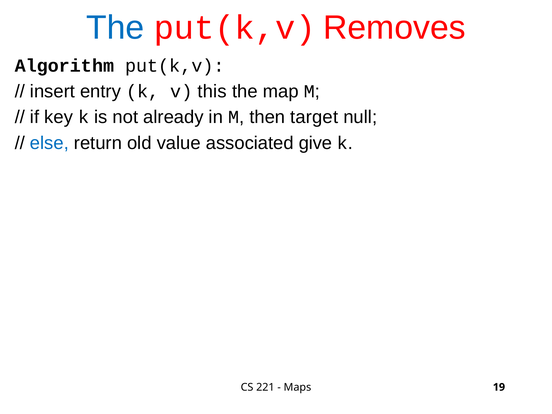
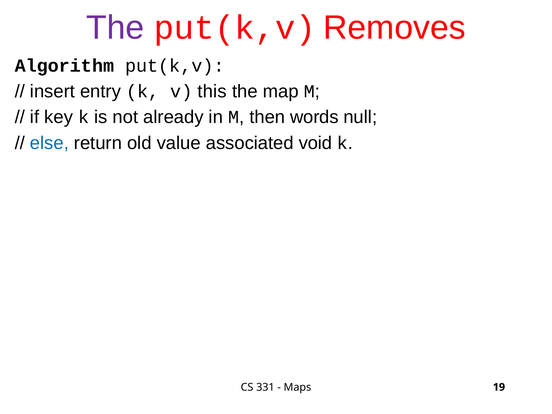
The at (115, 28) colour: blue -> purple
target: target -> words
give: give -> void
221: 221 -> 331
